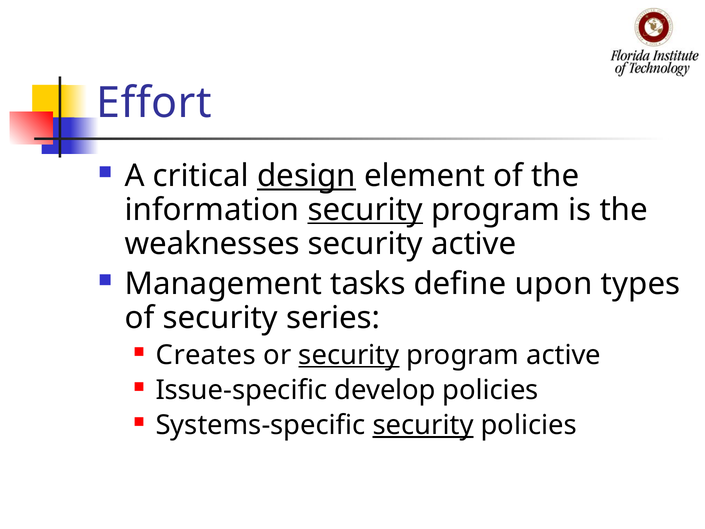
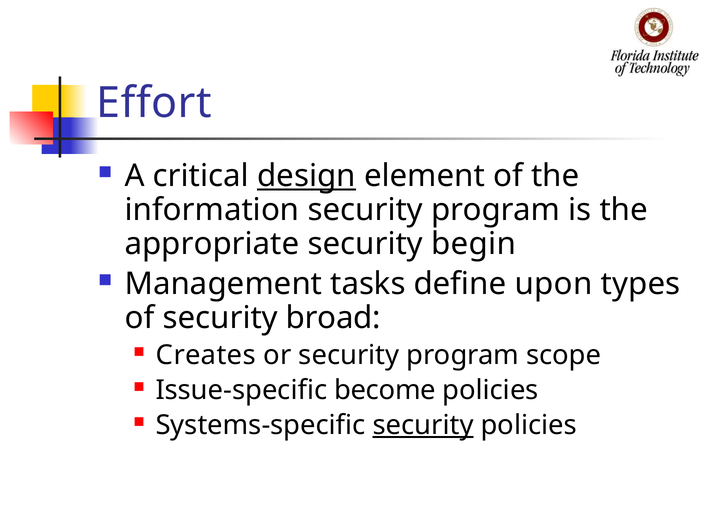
security at (365, 210) underline: present -> none
weaknesses: weaknesses -> appropriate
security active: active -> begin
series: series -> broad
security at (349, 355) underline: present -> none
program active: active -> scope
develop: develop -> become
